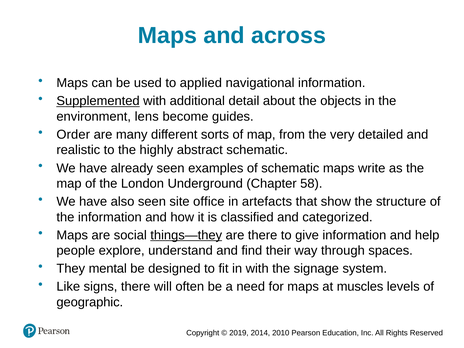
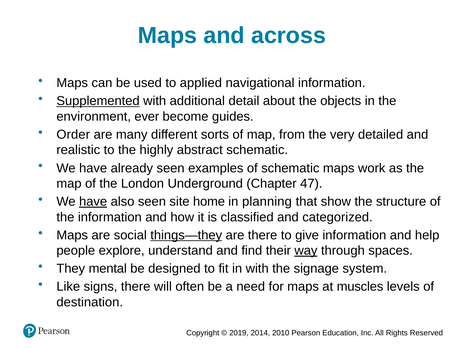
lens: lens -> ever
write: write -> work
58: 58 -> 47
have at (93, 202) underline: none -> present
office: office -> home
artefacts: artefacts -> planning
way underline: none -> present
geographic: geographic -> destination
